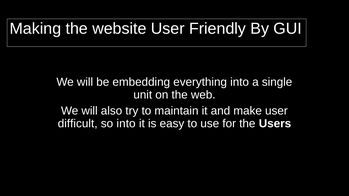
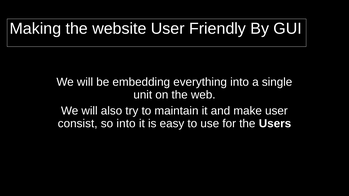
difficult: difficult -> consist
